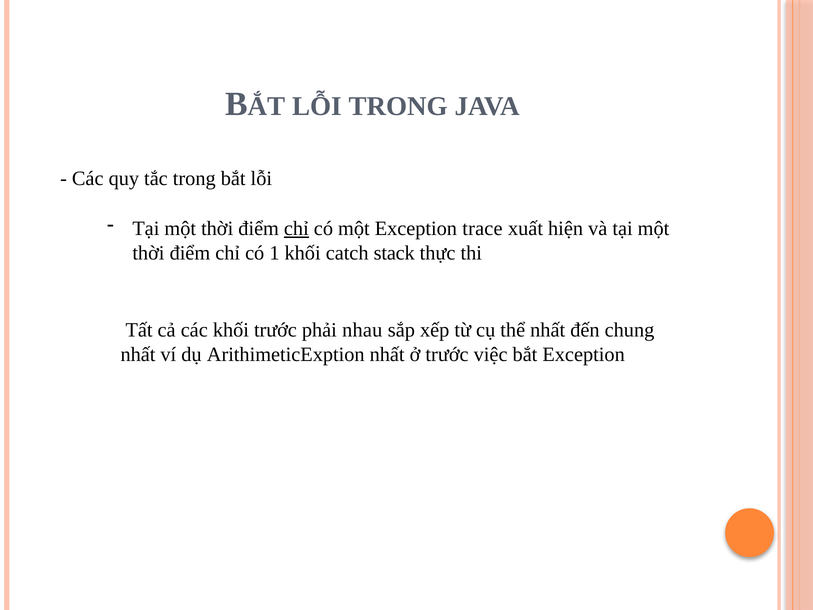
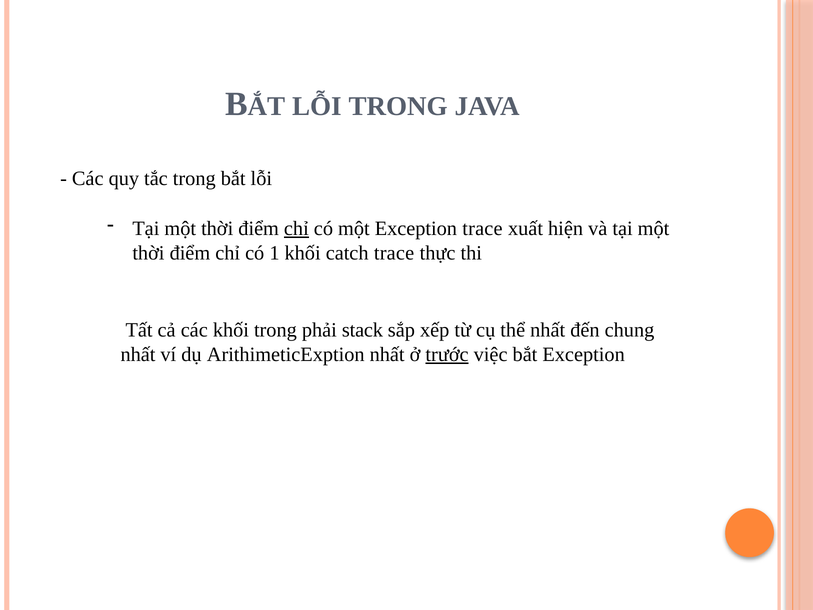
catch stack: stack -> trace
khối trước: trước -> trong
nhau: nhau -> stack
trước at (447, 354) underline: none -> present
